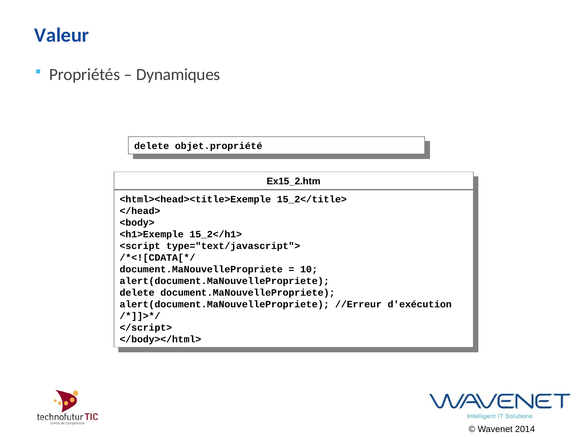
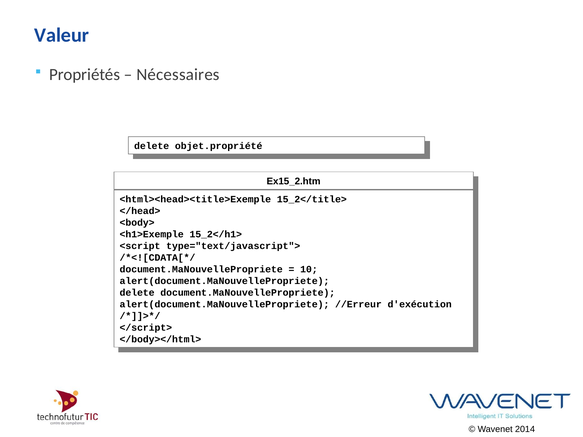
Dynamiques: Dynamiques -> Nécessaires
